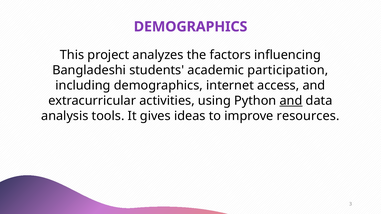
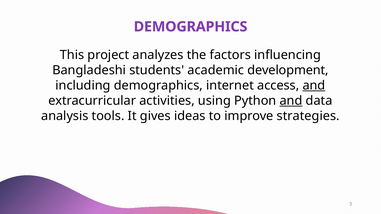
participation: participation -> development
and at (314, 86) underline: none -> present
resources: resources -> strategies
